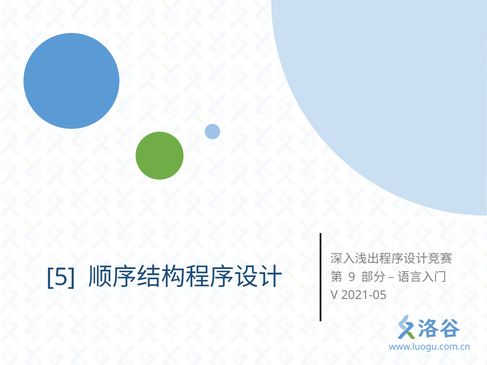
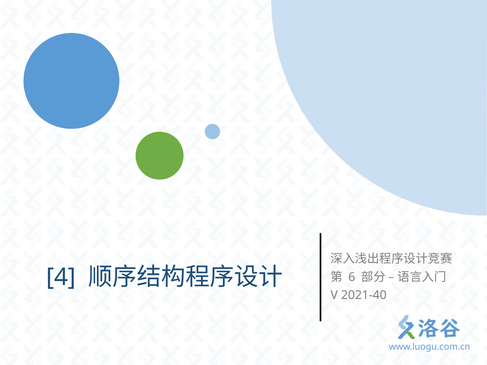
5: 5 -> 4
9: 9 -> 6
2021-05: 2021-05 -> 2021-40
